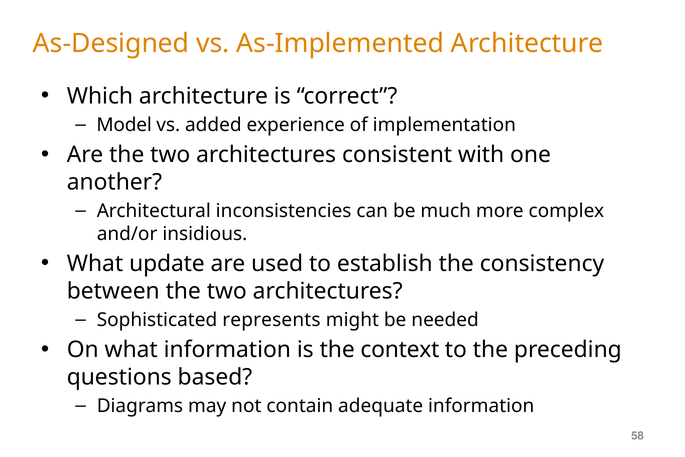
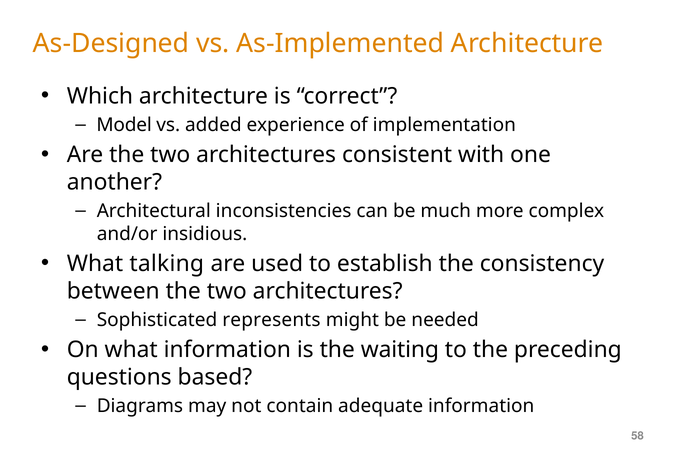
update: update -> talking
context: context -> waiting
